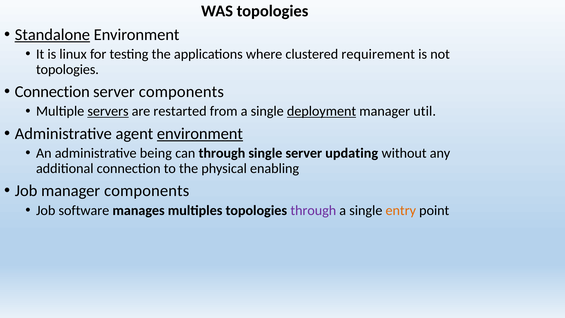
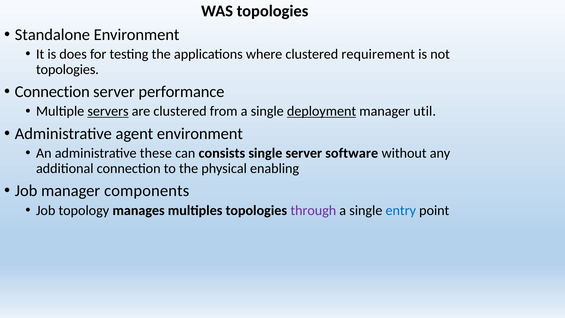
Standalone underline: present -> none
linux: linux -> does
server components: components -> performance
are restarted: restarted -> clustered
environment at (200, 134) underline: present -> none
being: being -> these
can through: through -> consists
updating: updating -> software
software: software -> topology
entry colour: orange -> blue
